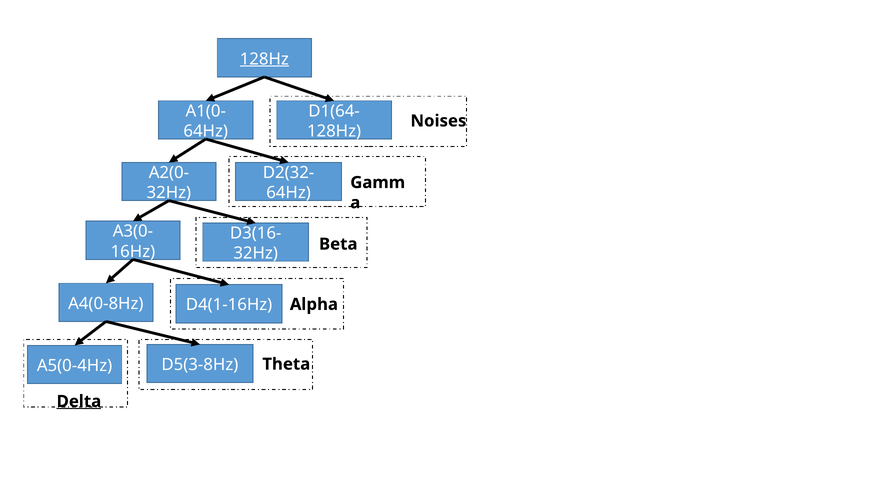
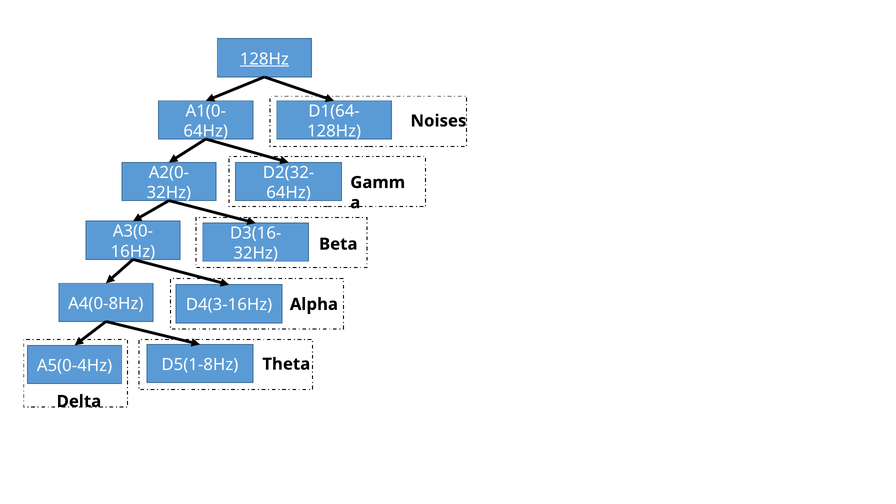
D4(1-16Hz: D4(1-16Hz -> D4(3-16Hz
D5(3-8Hz: D5(3-8Hz -> D5(1-8Hz
Delta underline: present -> none
